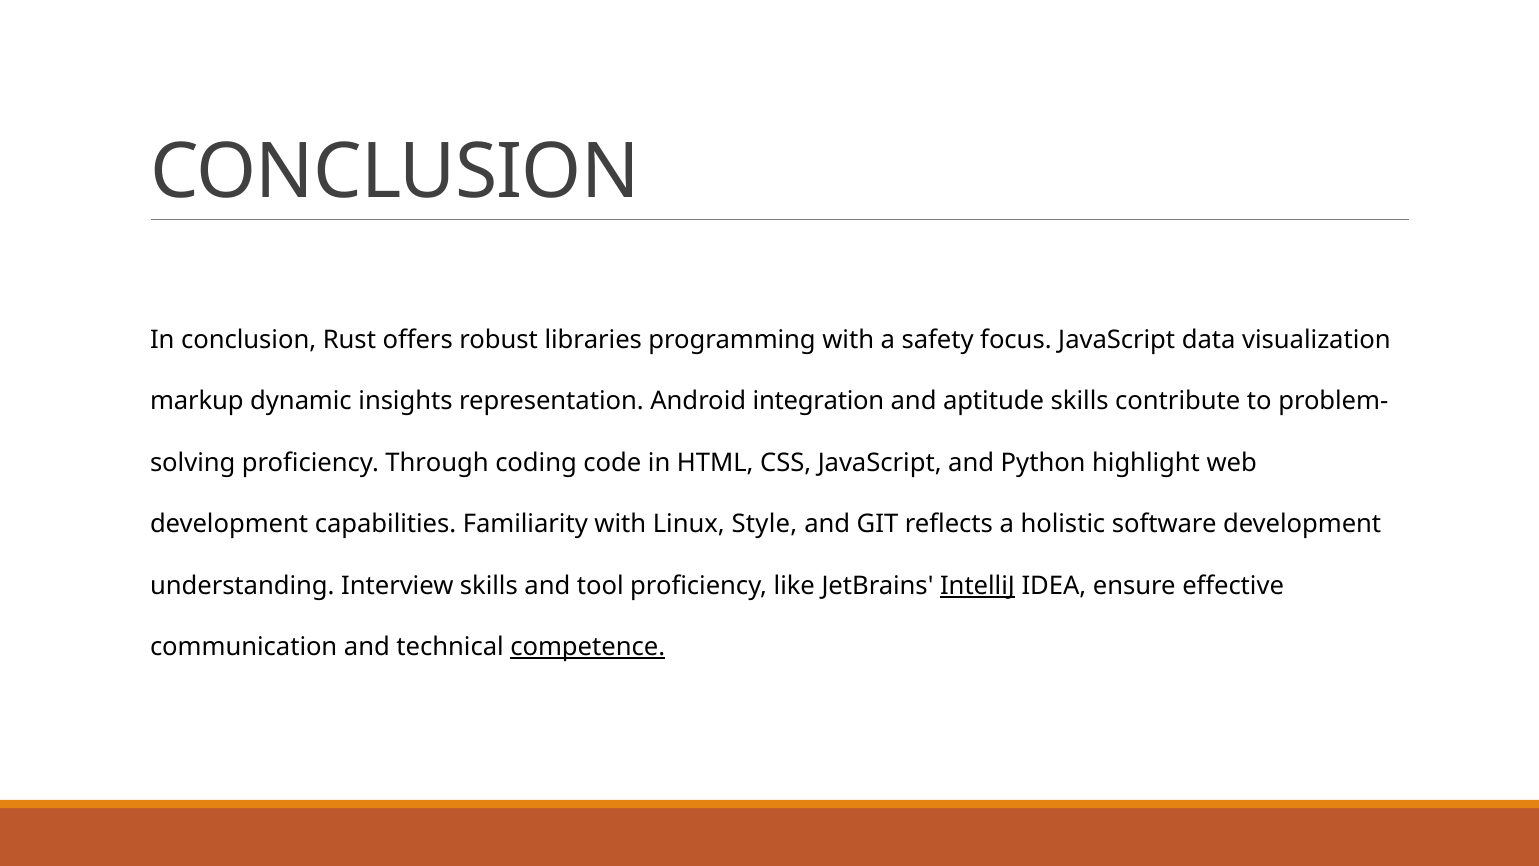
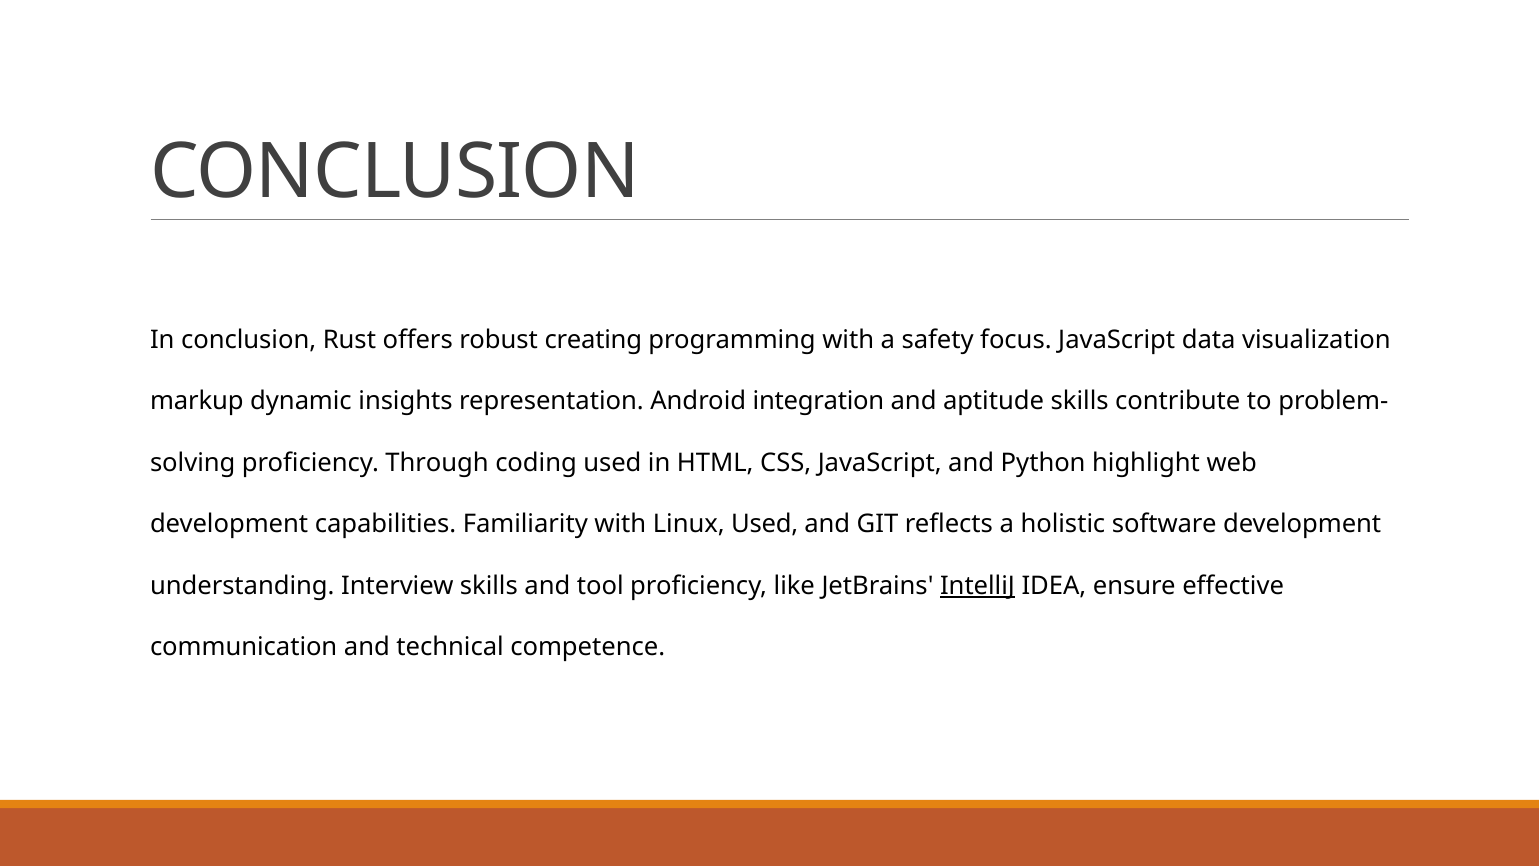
libraries: libraries -> creating
coding code: code -> used
Linux Style: Style -> Used
competence underline: present -> none
